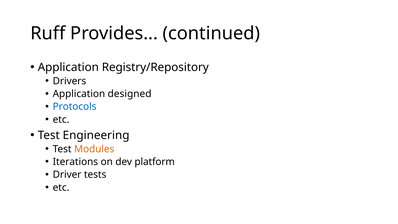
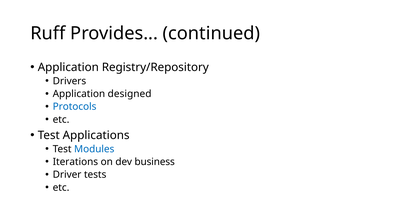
Engineering: Engineering -> Applications
Modules colour: orange -> blue
platform: platform -> business
